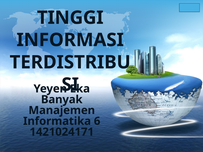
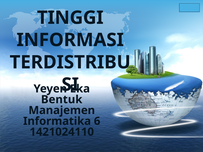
Banyak: Banyak -> Bentuk
1421024171: 1421024171 -> 1421024110
